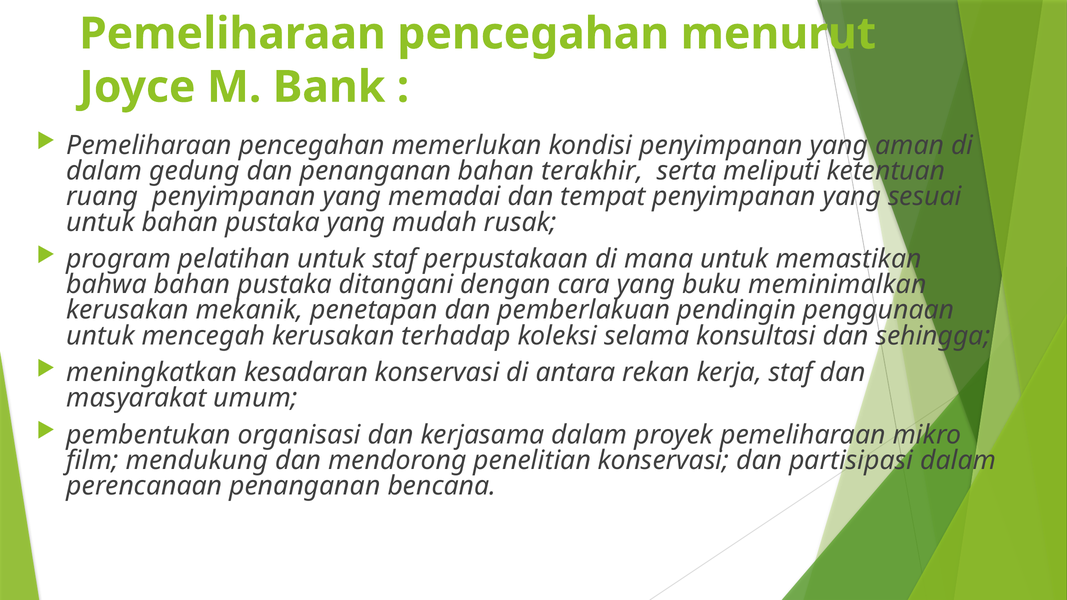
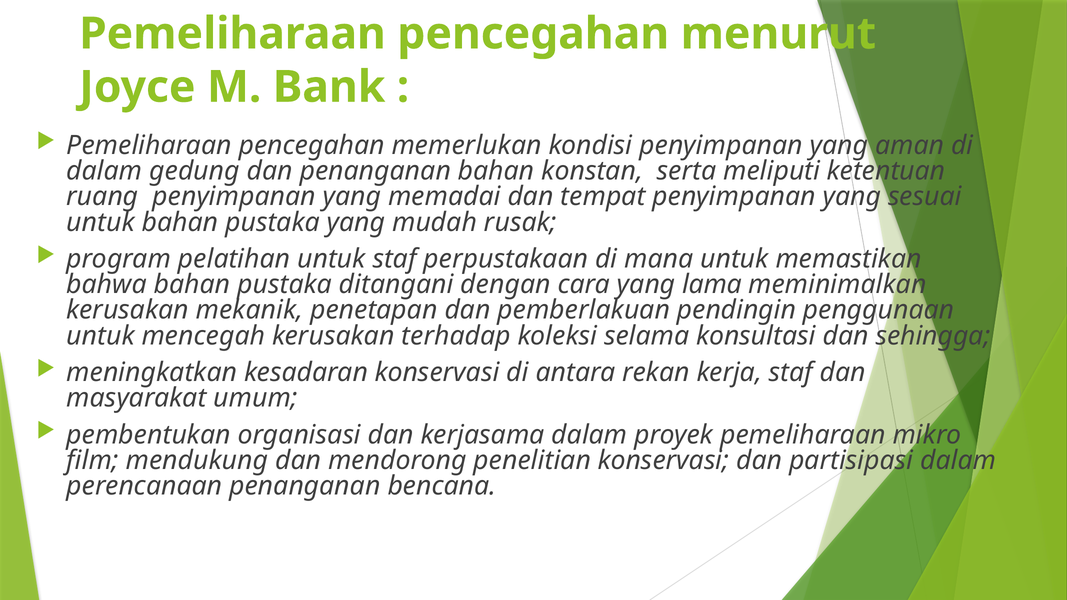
terakhir: terakhir -> konstan
buku: buku -> lama
